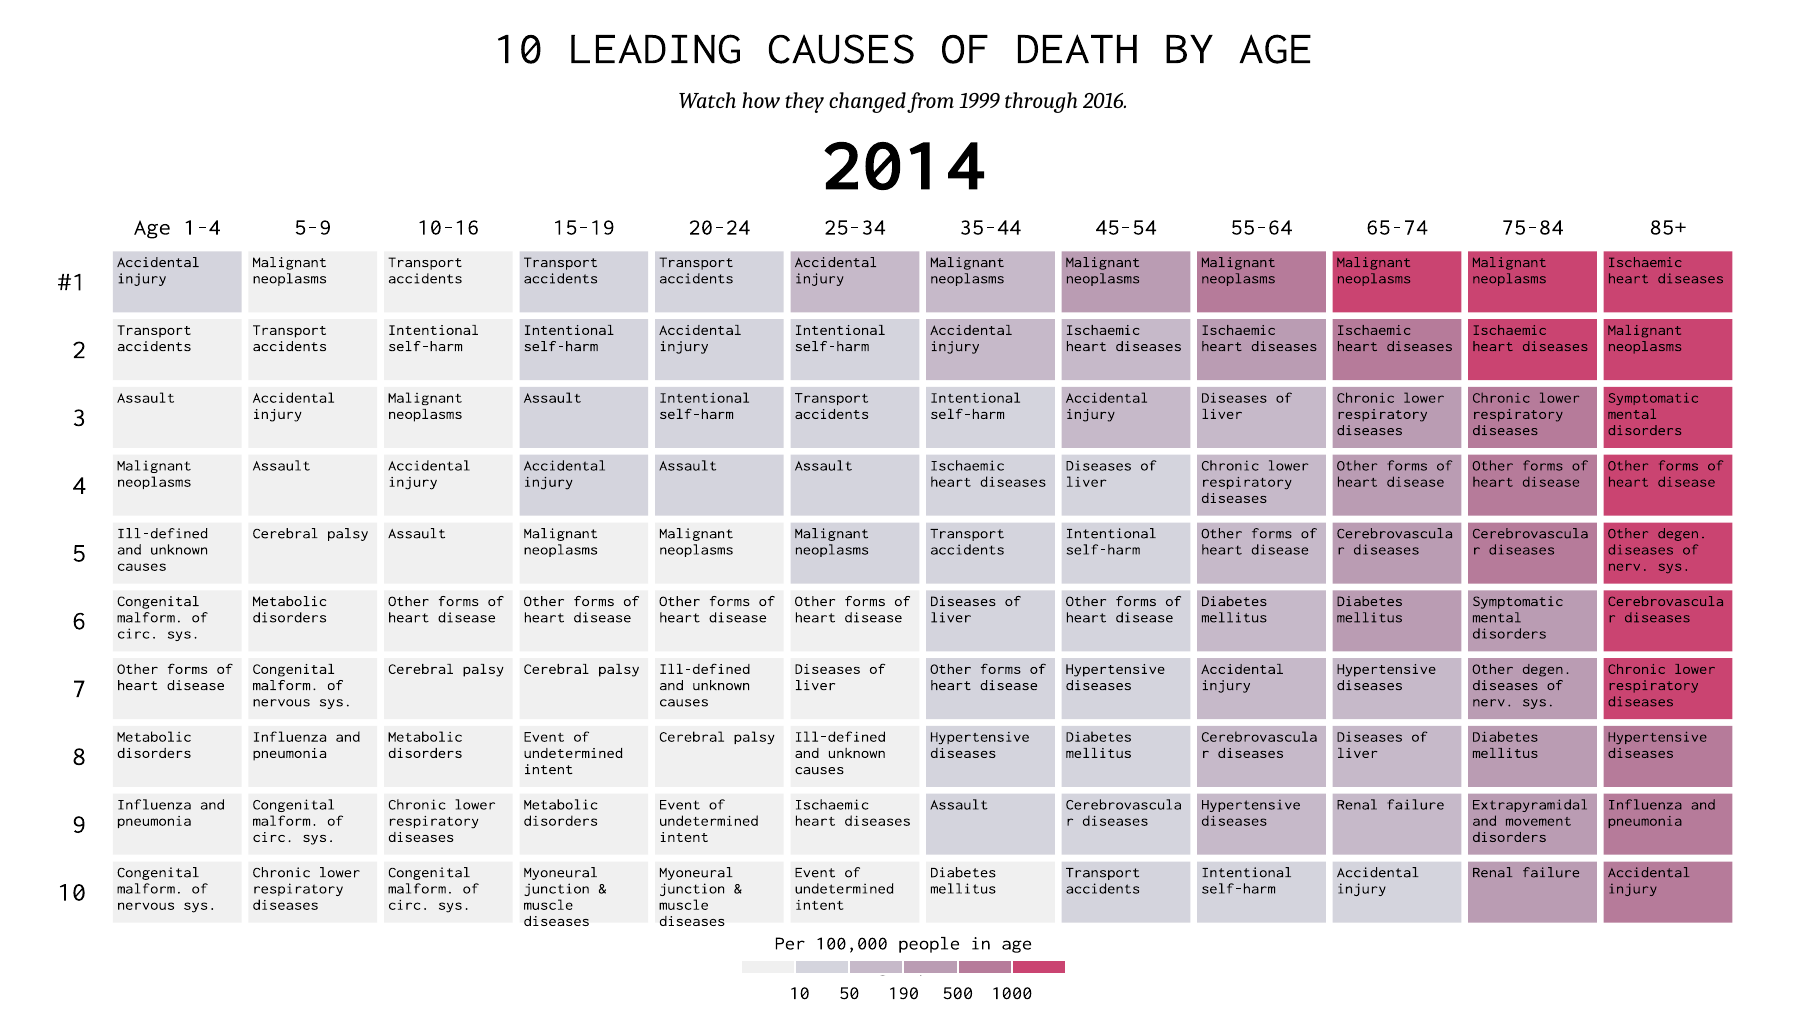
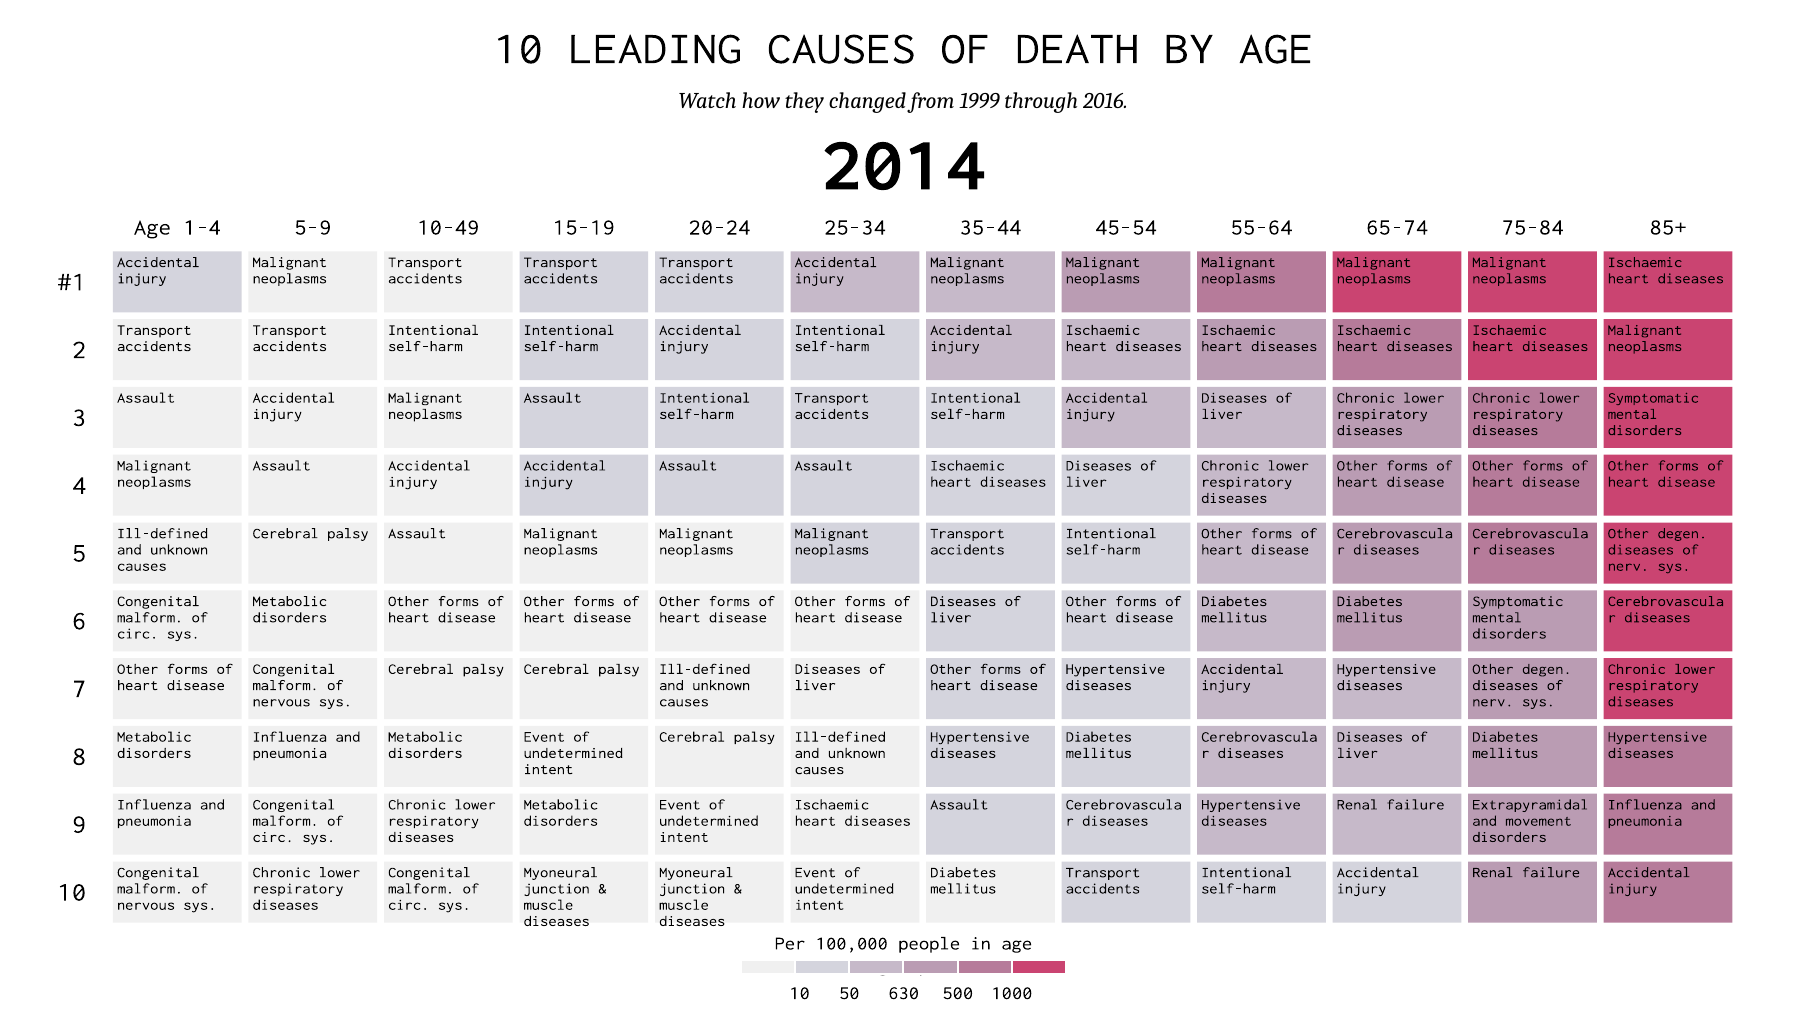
10-16: 10-16 -> 10-49
190: 190 -> 630
